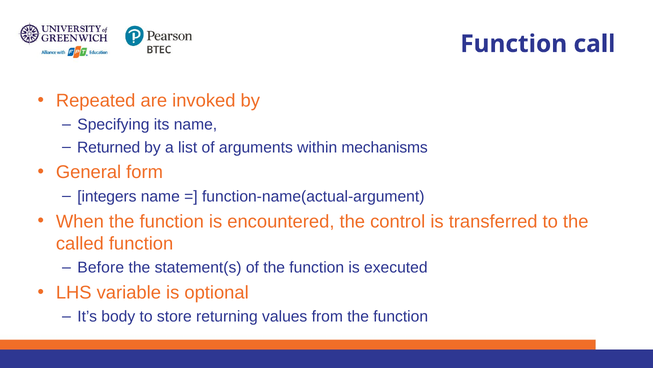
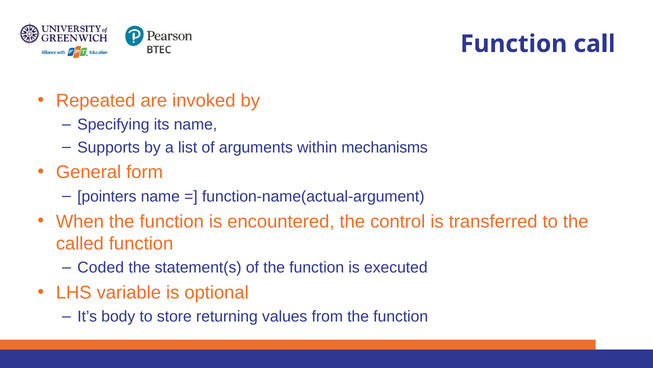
Returned: Returned -> Supports
integers: integers -> pointers
Before: Before -> Coded
